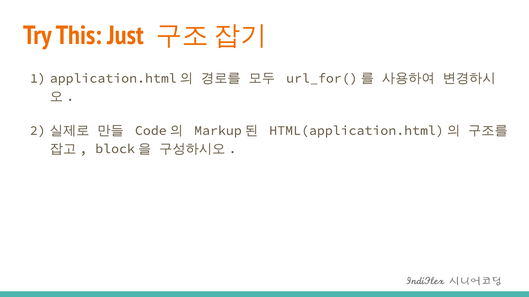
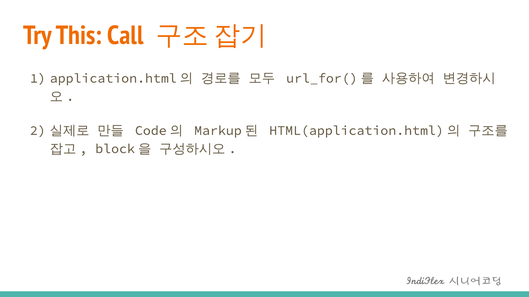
Just: Just -> Call
